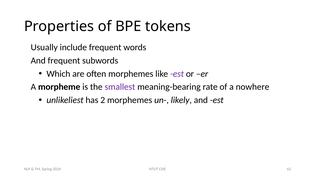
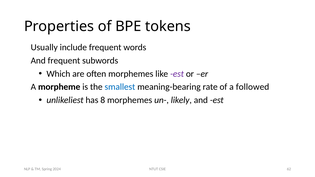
smallest colour: purple -> blue
nowhere: nowhere -> followed
2: 2 -> 8
